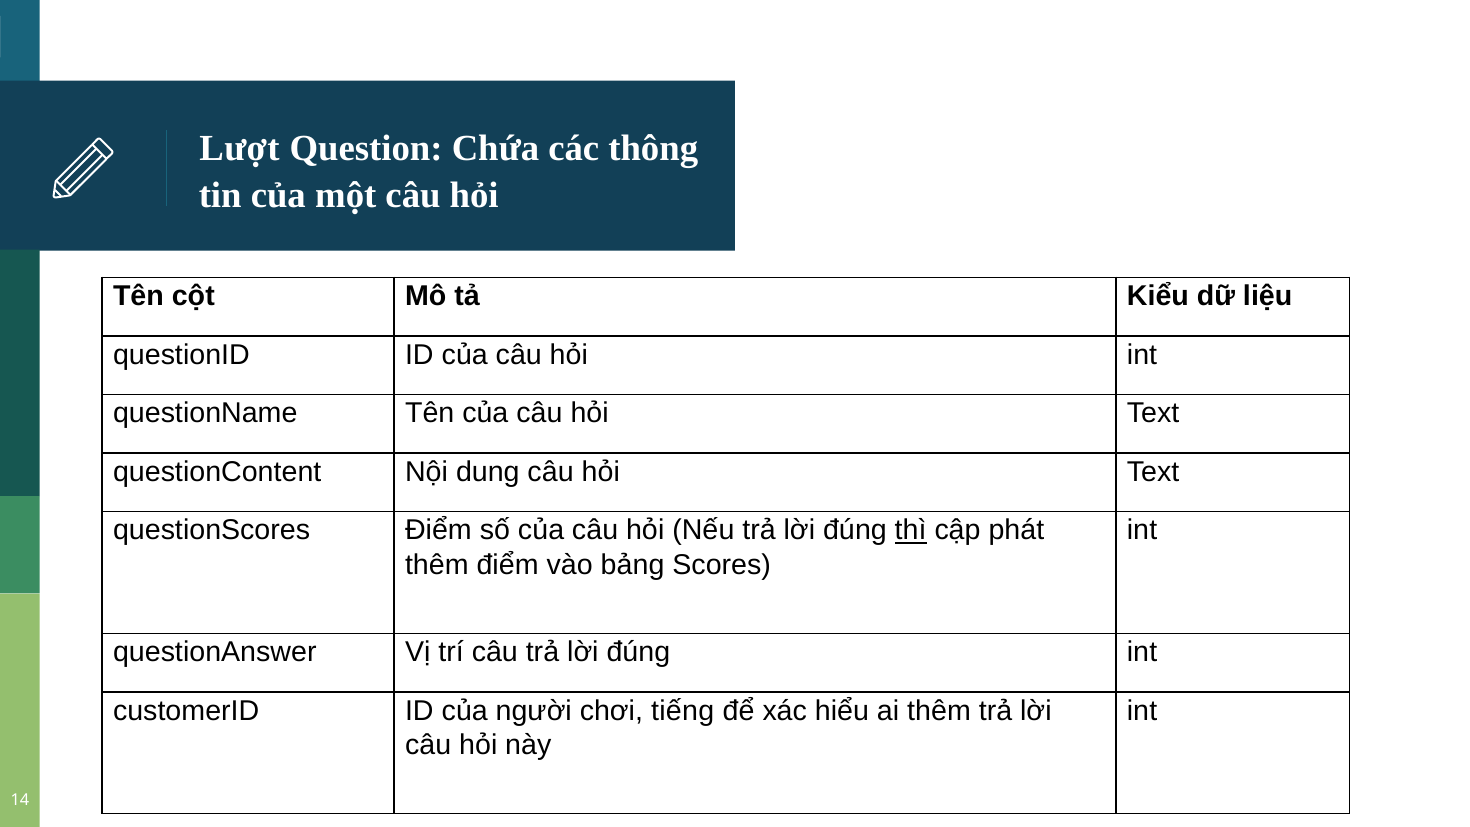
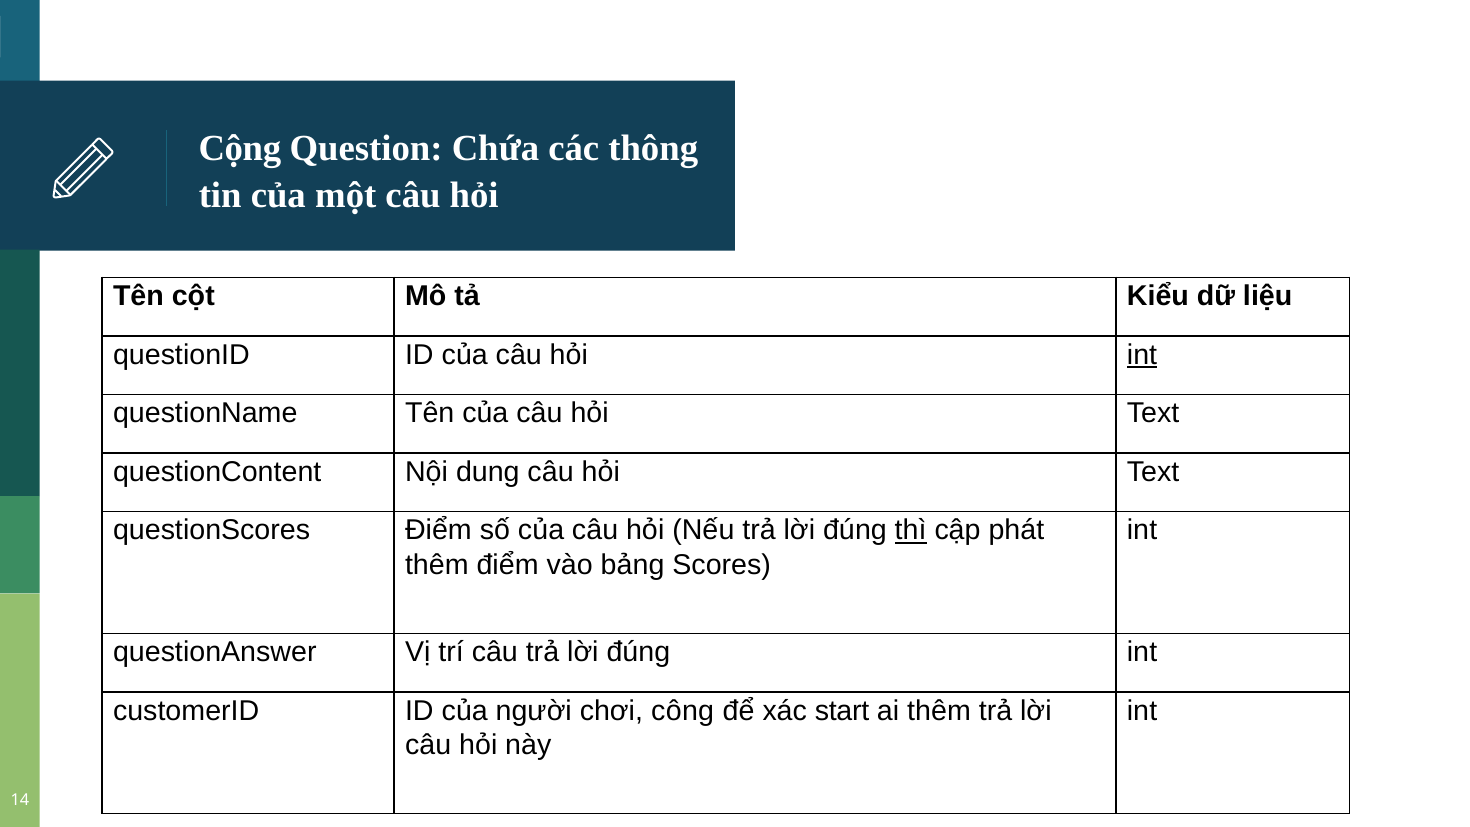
Lượt: Lượt -> Cộng
int at (1142, 355) underline: none -> present
tiếng: tiếng -> công
hiểu: hiểu -> start
